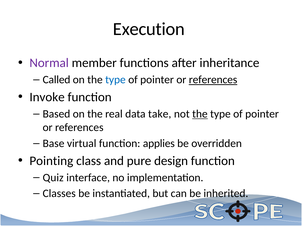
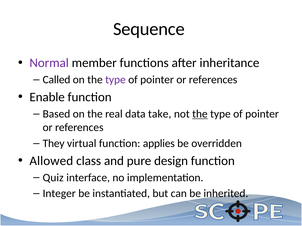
Execution: Execution -> Sequence
type at (115, 80) colour: blue -> purple
references at (213, 80) underline: present -> none
Invoke: Invoke -> Enable
Base: Base -> They
Pointing: Pointing -> Allowed
Classes: Classes -> Integer
